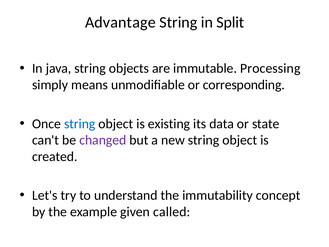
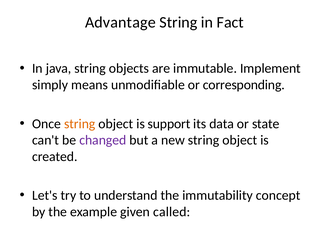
Split: Split -> Fact
Processing: Processing -> Implement
string at (80, 124) colour: blue -> orange
existing: existing -> support
